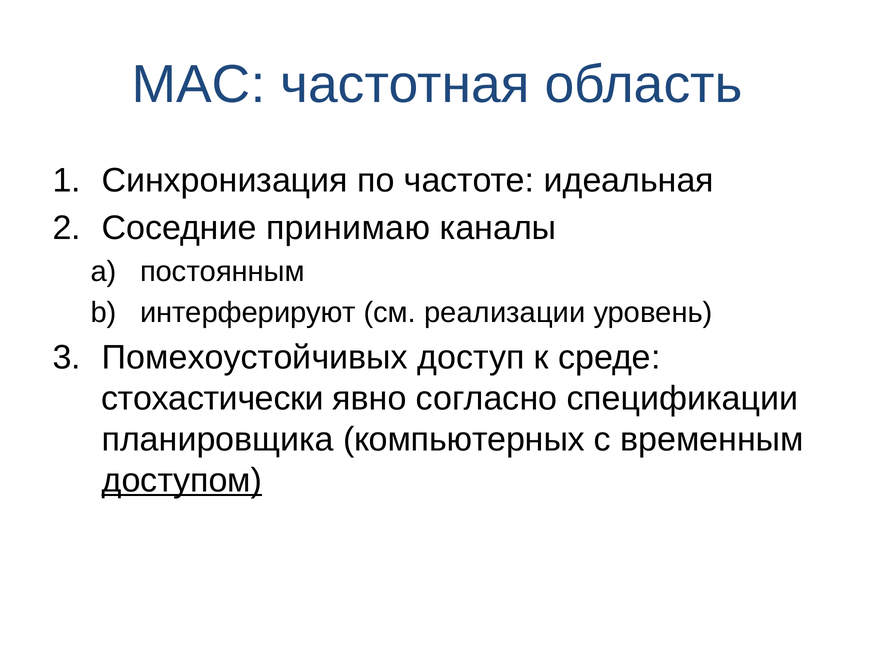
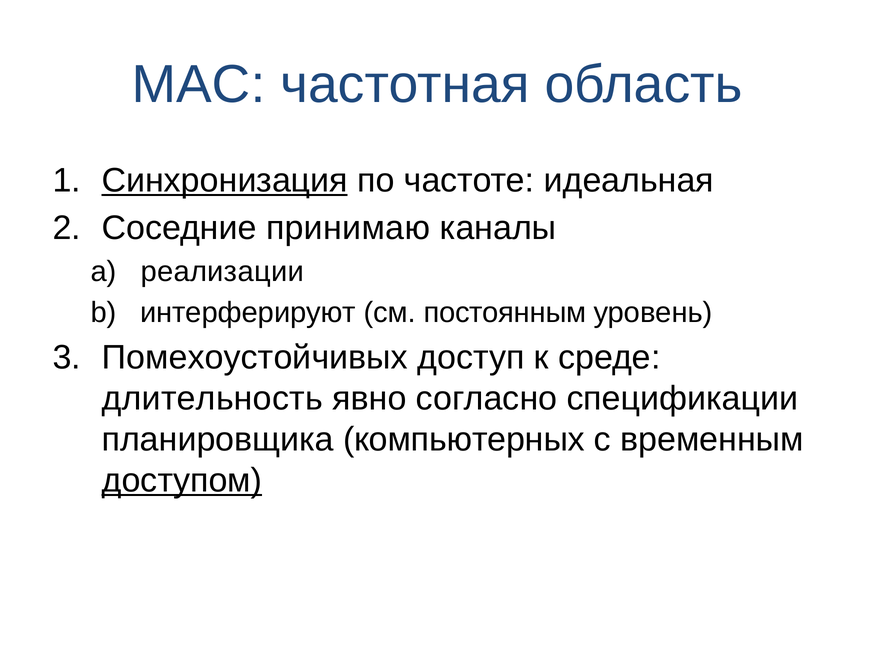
Синхронизация underline: none -> present
постоянным: постоянным -> реализации
реализации: реализации -> постоянным
стохастически: стохастически -> длительность
